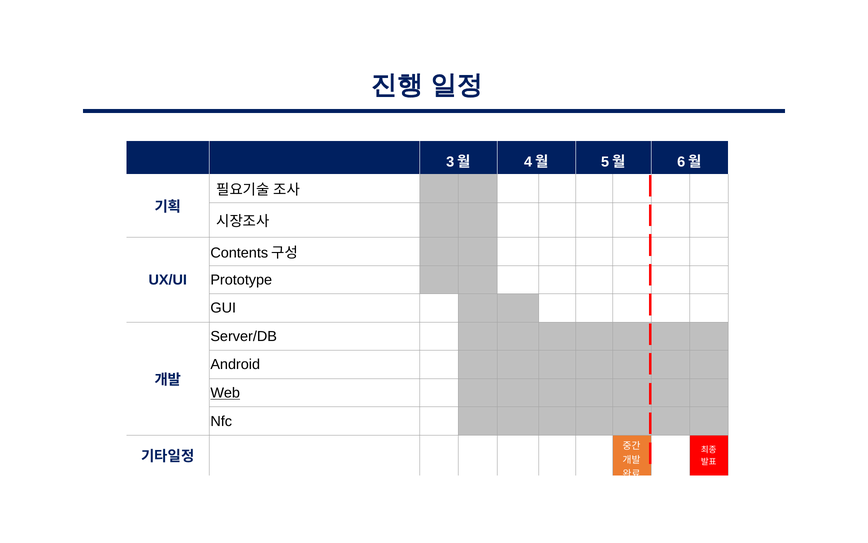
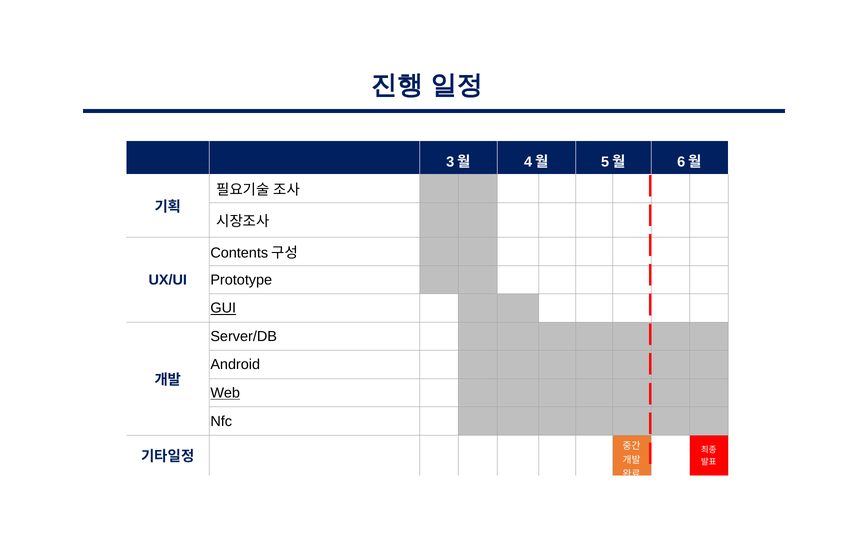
GUI underline: none -> present
